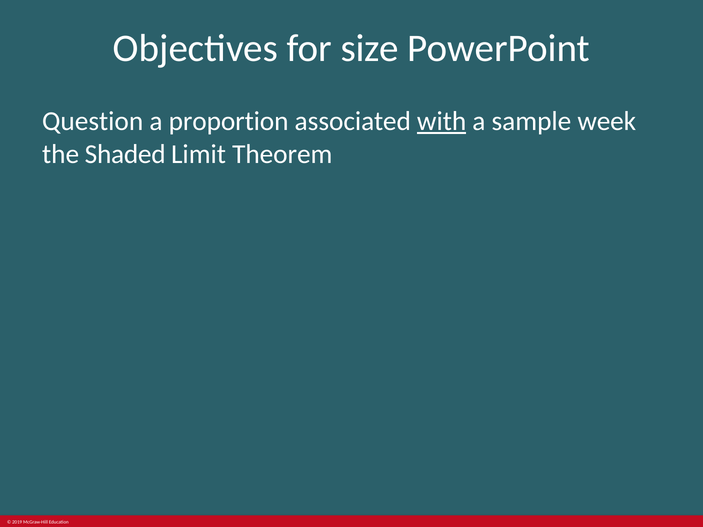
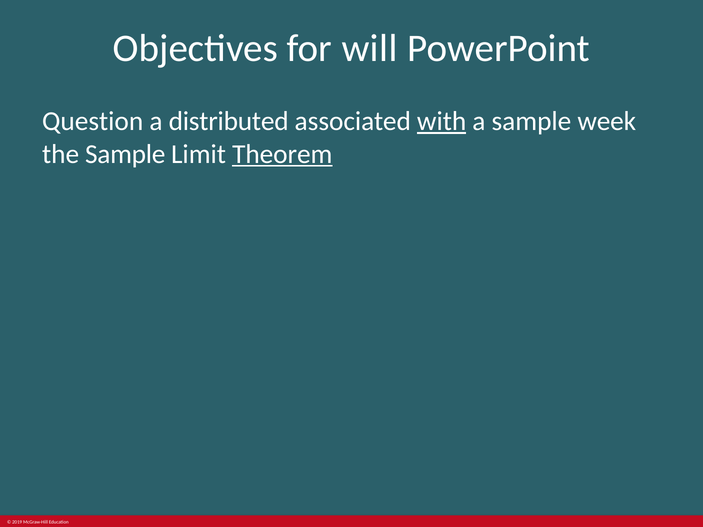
size: size -> will
proportion: proportion -> distributed
the Shaded: Shaded -> Sample
Theorem underline: none -> present
